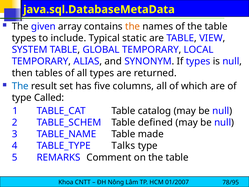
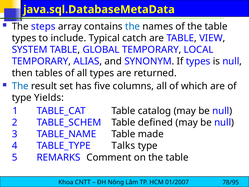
given: given -> steps
the at (133, 26) colour: orange -> blue
static: static -> catch
Called: Called -> Yields
